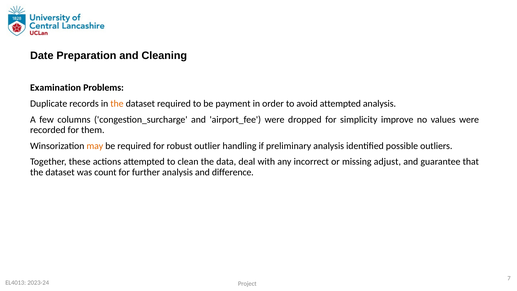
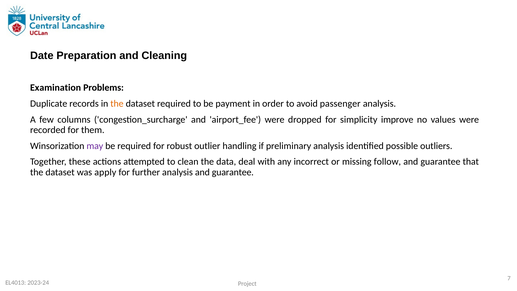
avoid attempted: attempted -> passenger
may colour: orange -> purple
adjust: adjust -> follow
count: count -> apply
analysis and difference: difference -> guarantee
